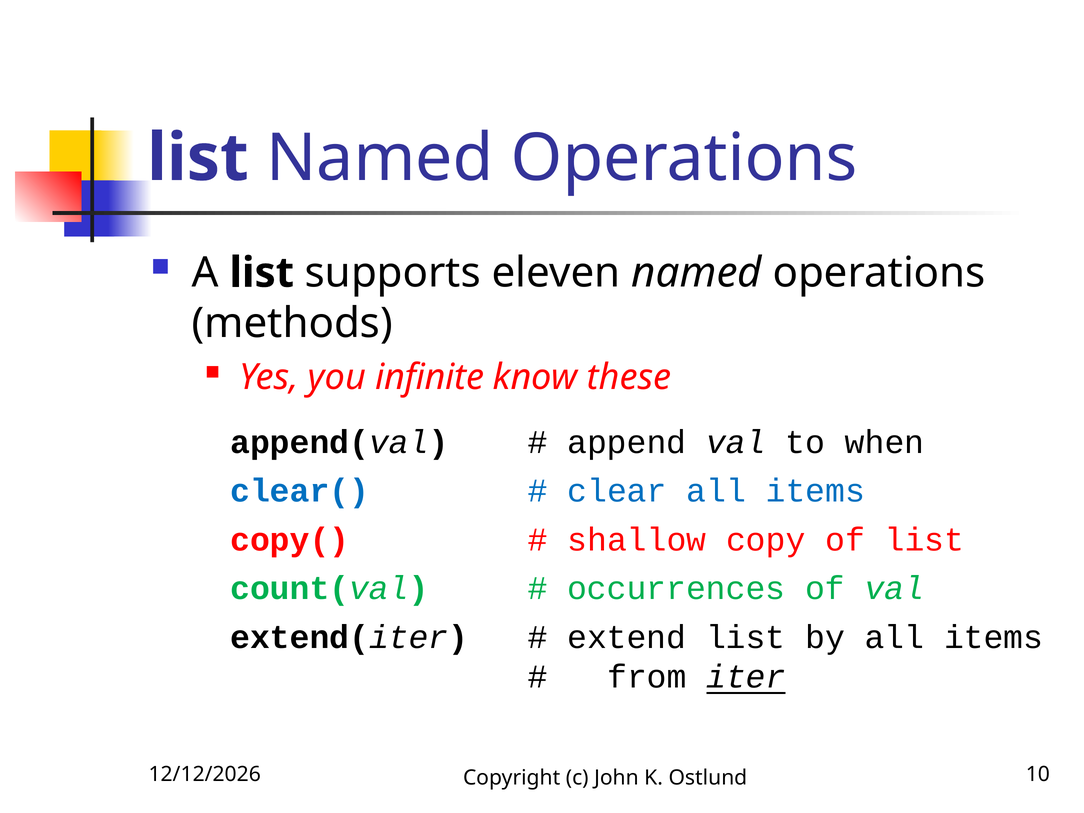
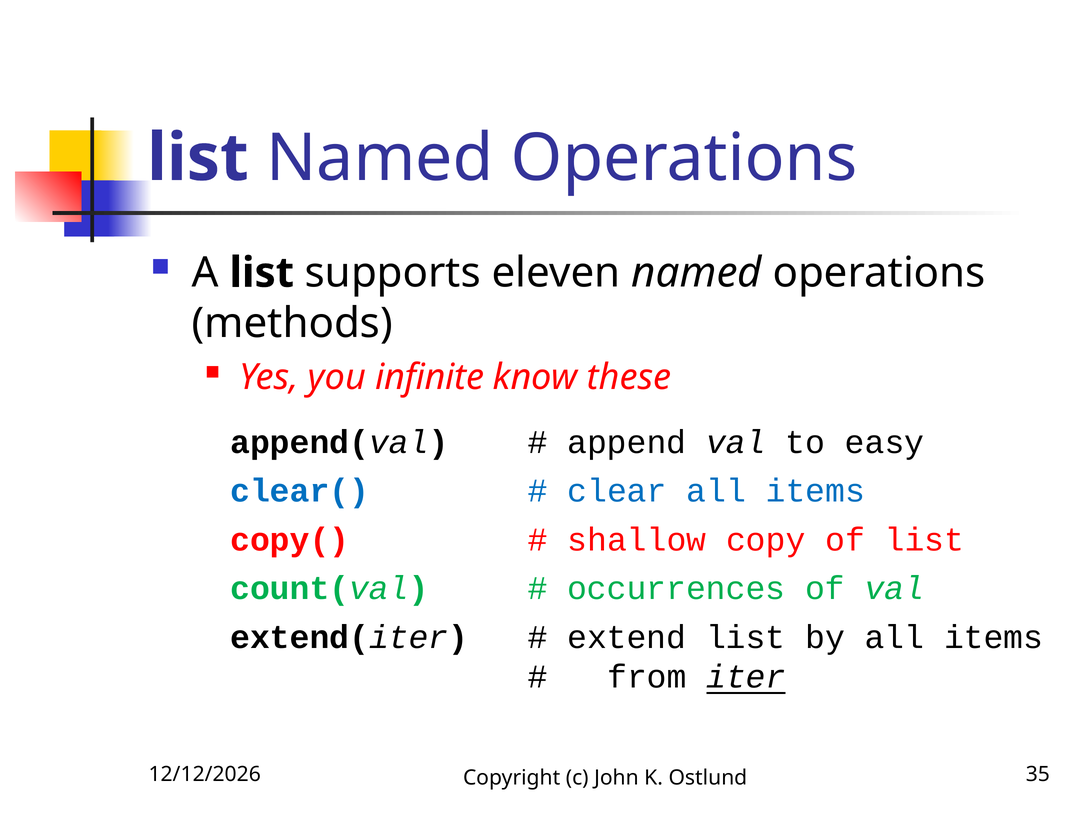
when: when -> easy
10: 10 -> 35
